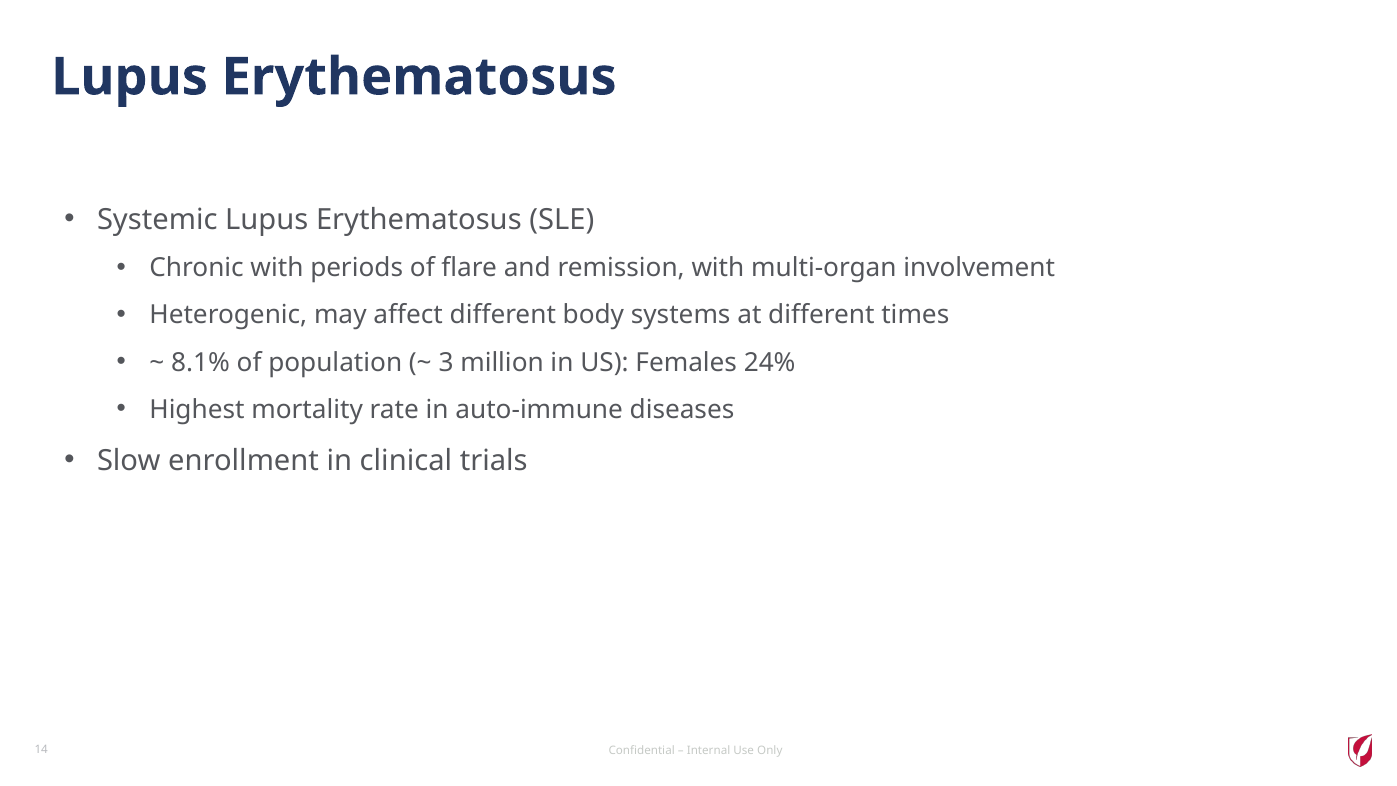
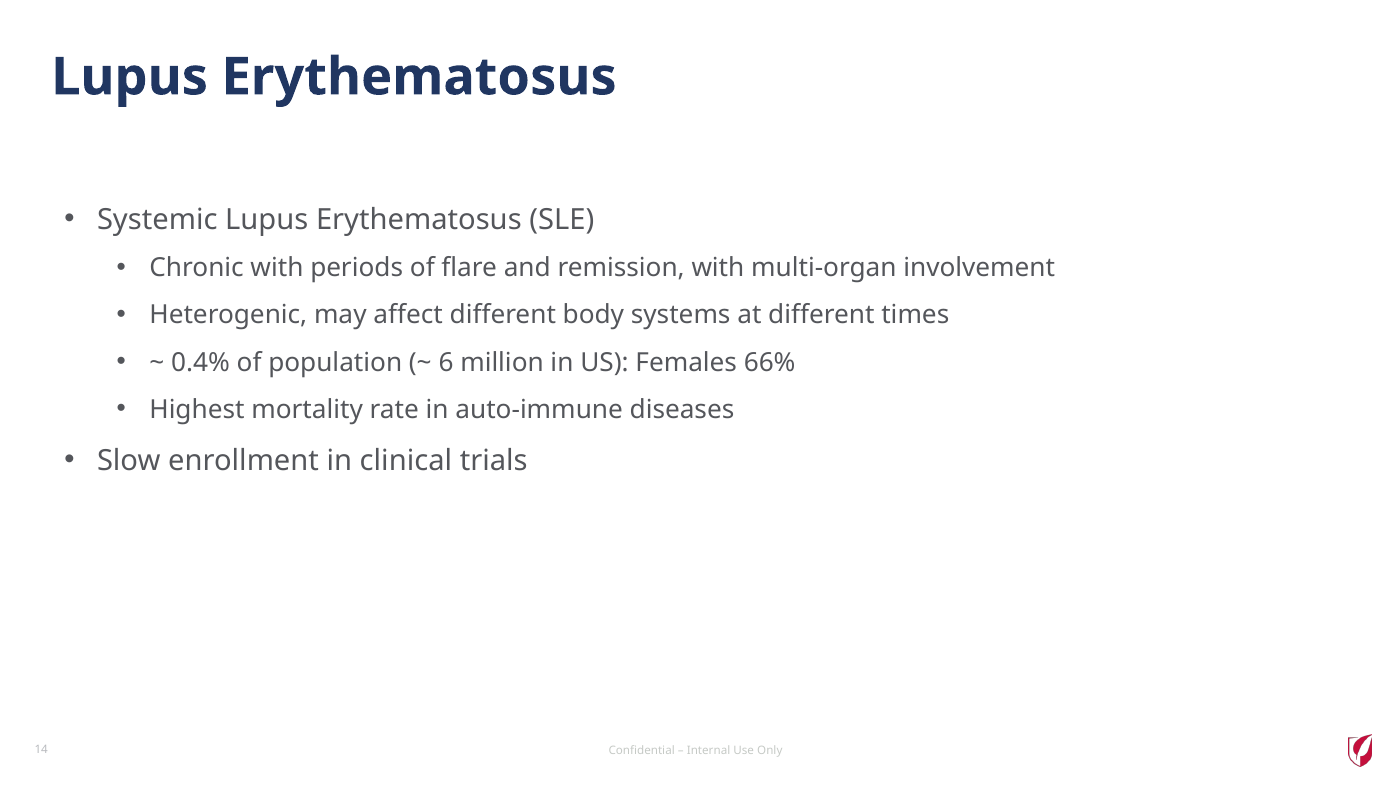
8.1%: 8.1% -> 0.4%
3: 3 -> 6
24%: 24% -> 66%
